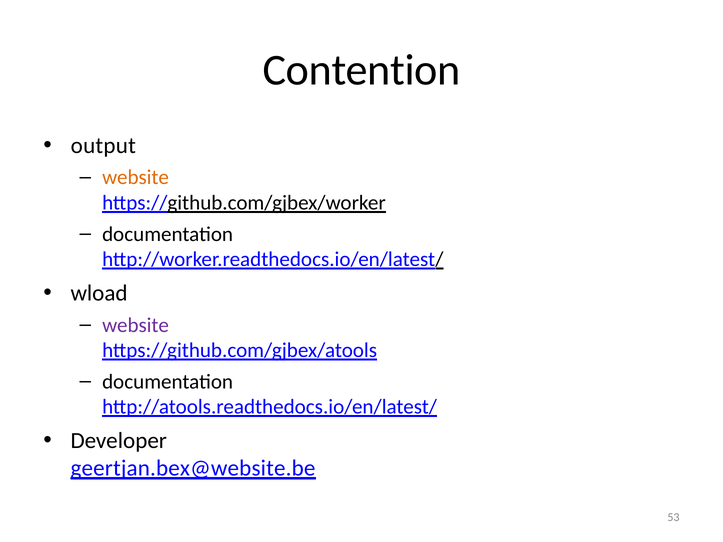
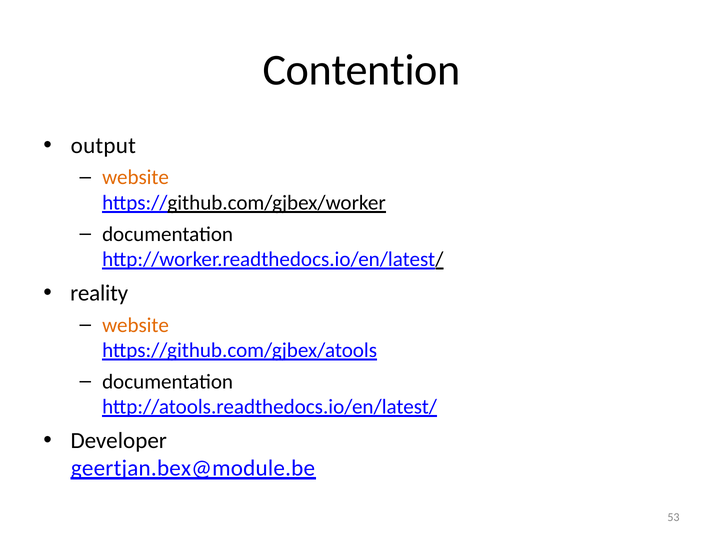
wload: wload -> reality
website at (136, 325) colour: purple -> orange
geertjan.bex@website.be: geertjan.bex@website.be -> geertjan.bex@module.be
